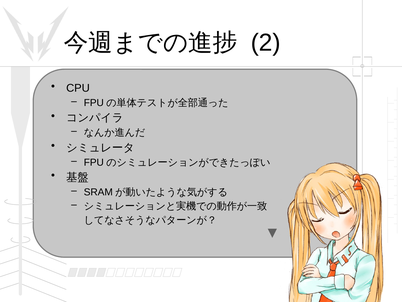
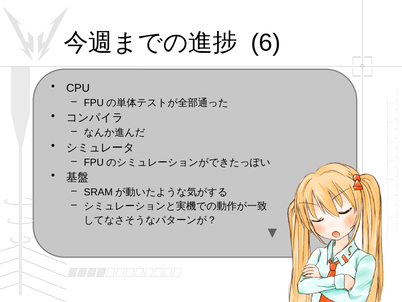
2: 2 -> 6
